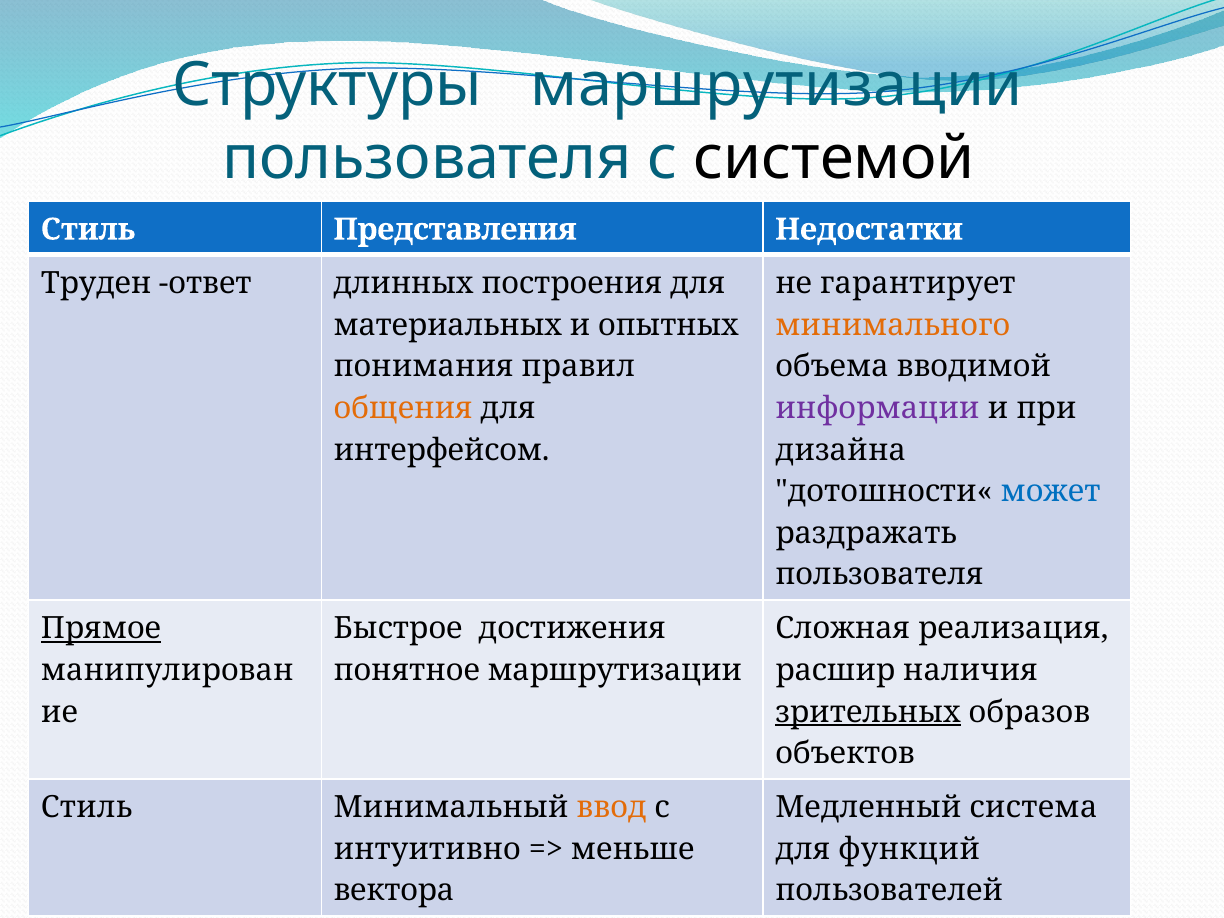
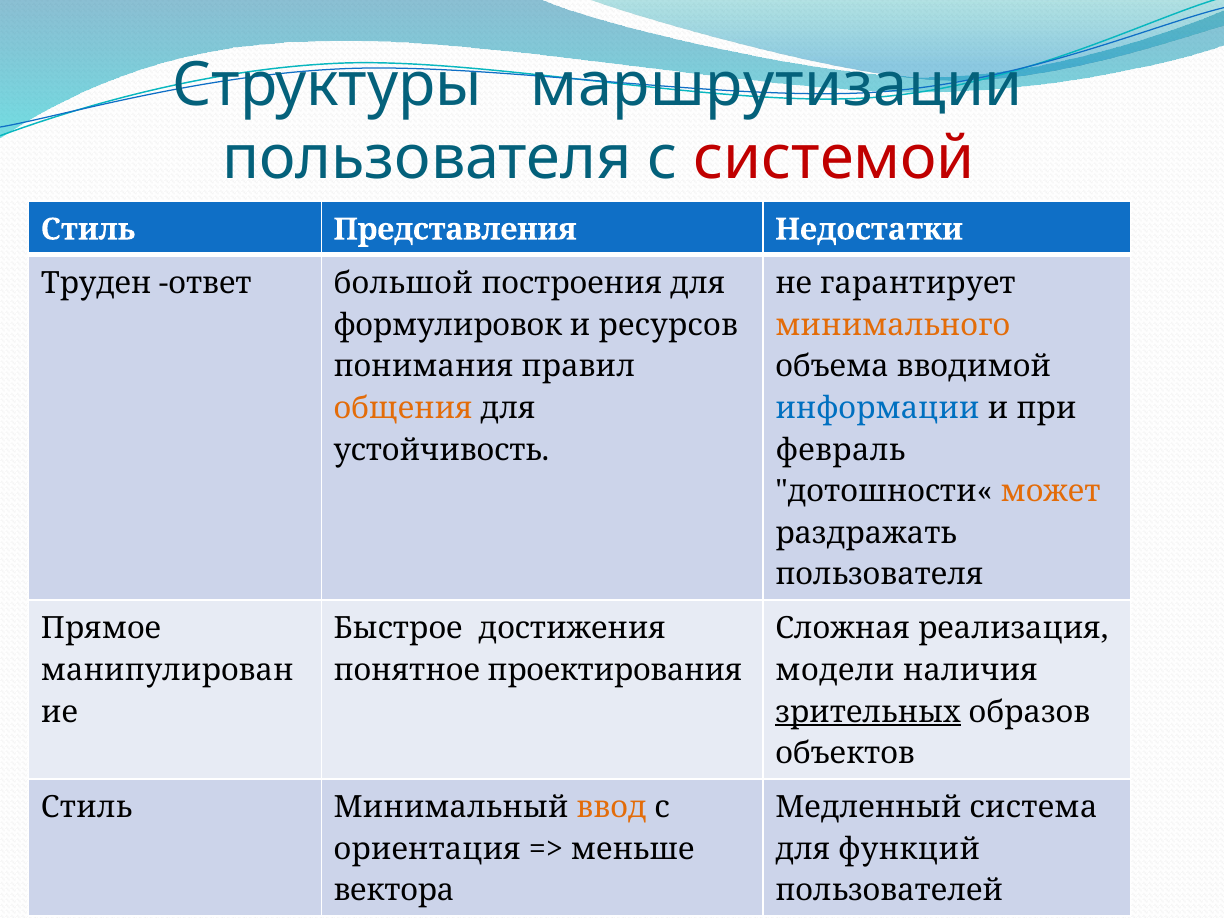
системой colour: black -> red
длинных: длинных -> большой
материальных: материальных -> формулировок
опытных: опытных -> ресурсов
информации colour: purple -> blue
интерфейсом: интерфейсом -> устойчивость
дизайна: дизайна -> февраль
может colour: blue -> orange
Прямое underline: present -> none
понятное маршрутизации: маршрутизации -> проектирования
расшир: расшир -> модели
интуитивно: интуитивно -> ориентация
